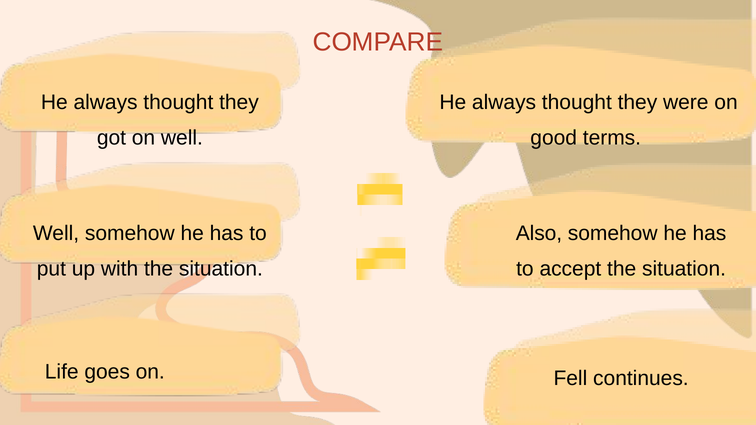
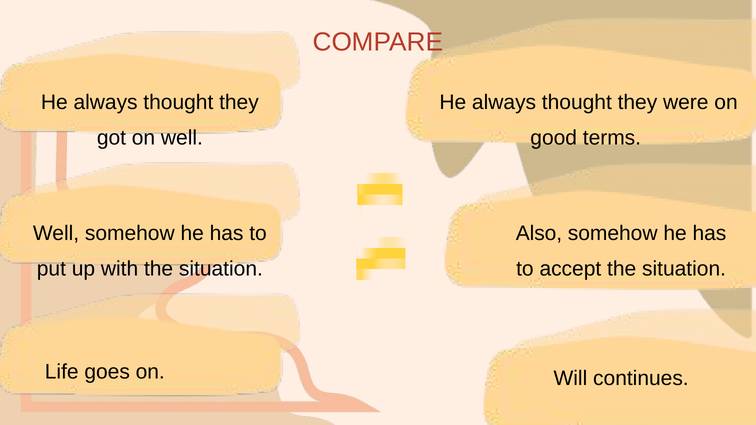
Fell: Fell -> Will
